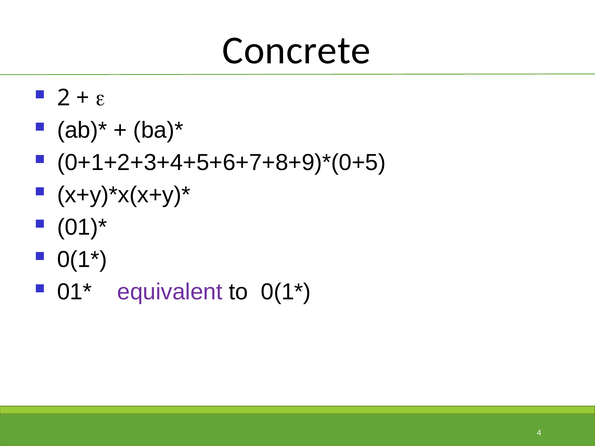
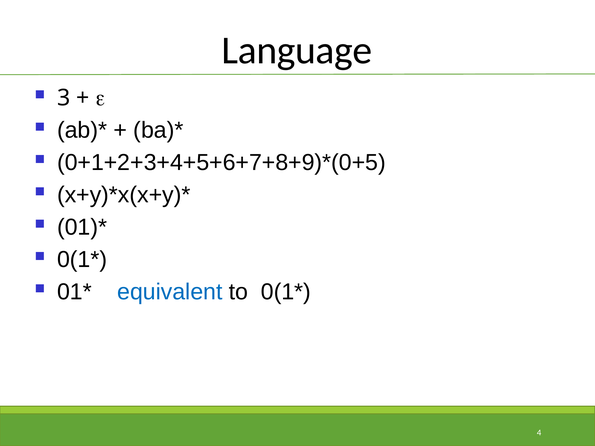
Concrete: Concrete -> Language
2: 2 -> 3
equivalent colour: purple -> blue
